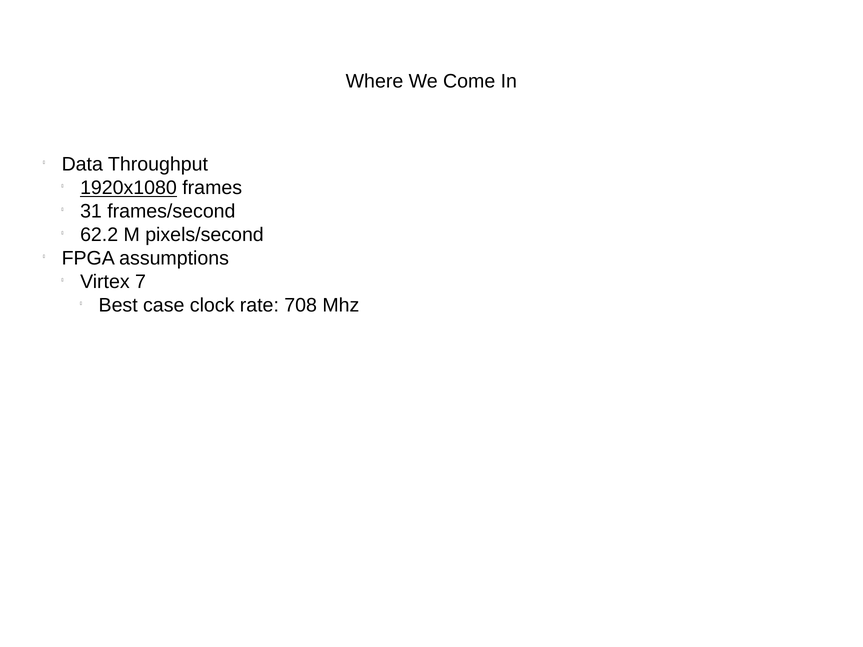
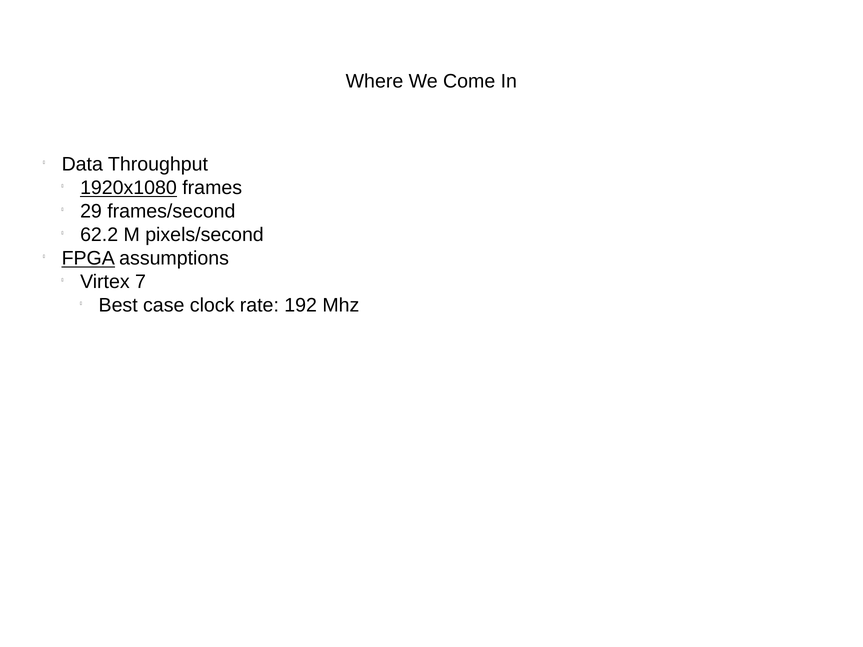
31: 31 -> 29
FPGA underline: none -> present
708: 708 -> 192
